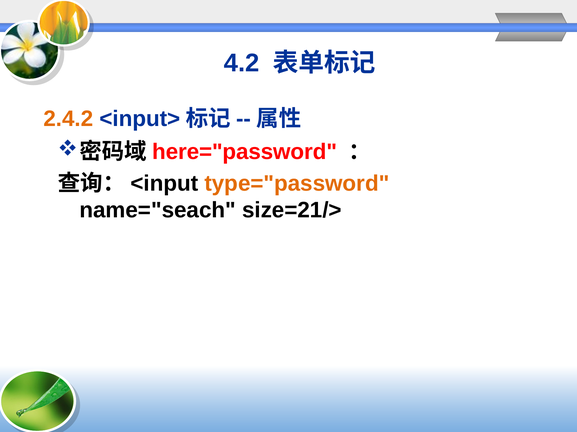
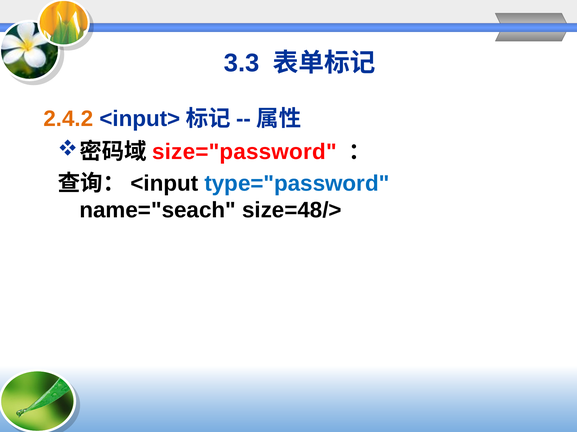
4.2: 4.2 -> 3.3
here="password: here="password -> size="password
type="password colour: orange -> blue
size=21/>: size=21/> -> size=48/>
